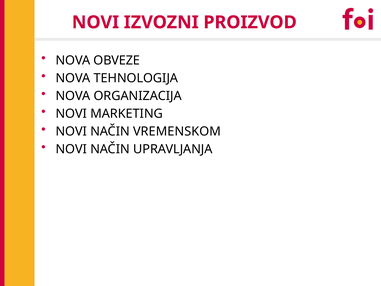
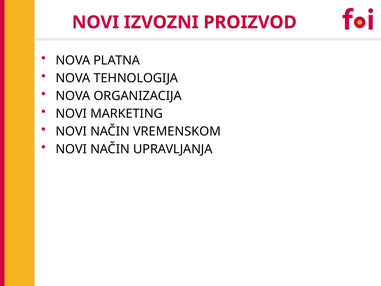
OBVEZE: OBVEZE -> PLATNA
